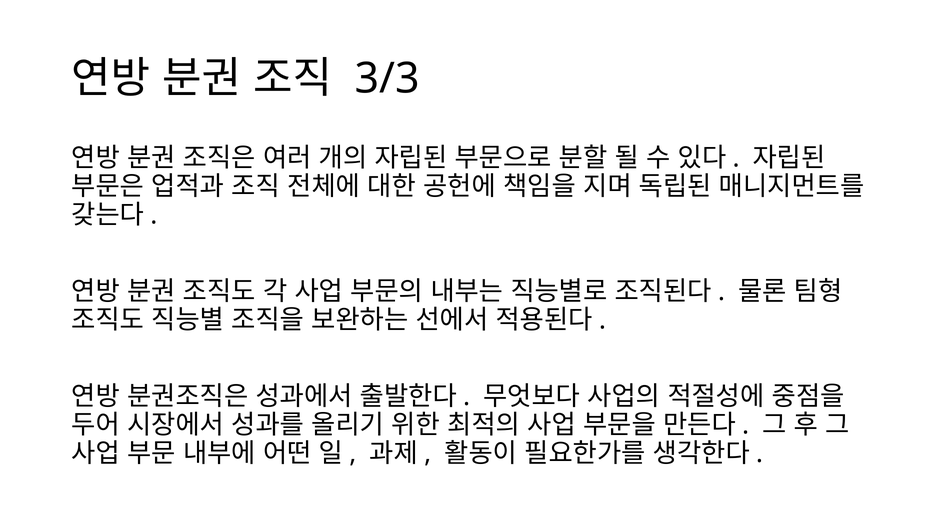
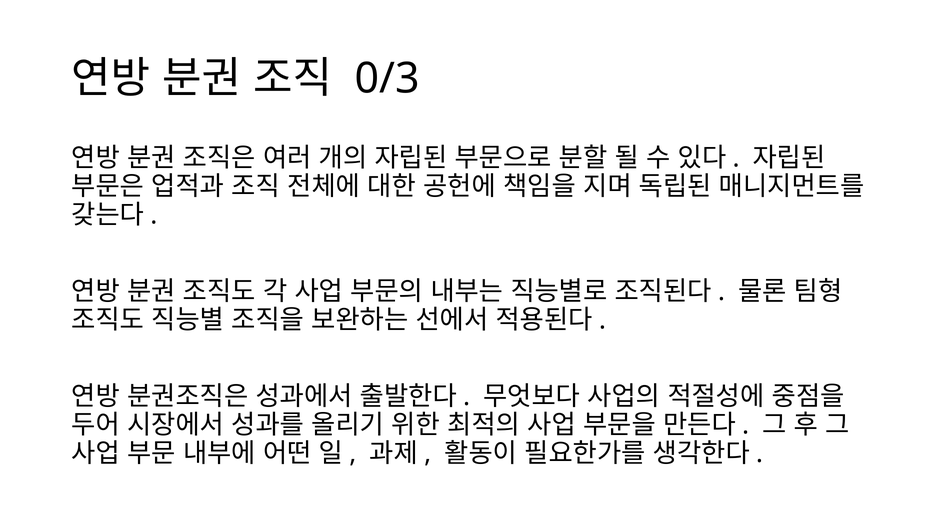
3/3: 3/3 -> 0/3
